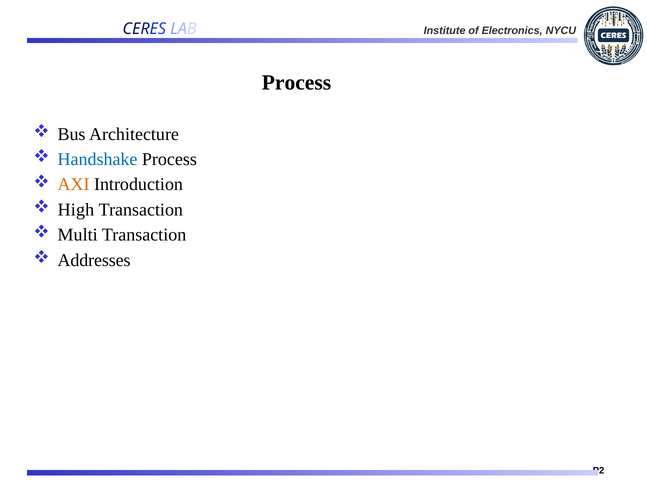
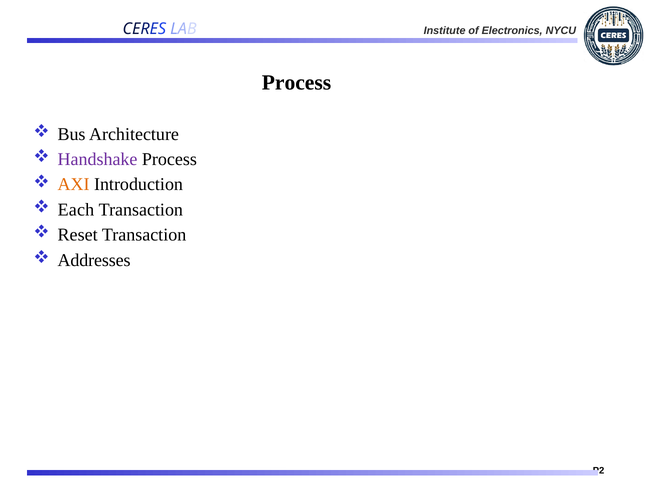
Handshake colour: blue -> purple
High: High -> Each
Multi: Multi -> Reset
